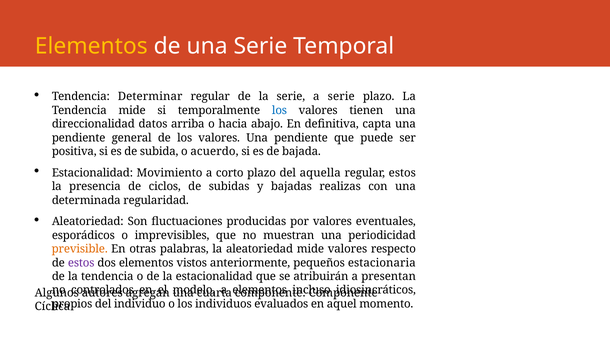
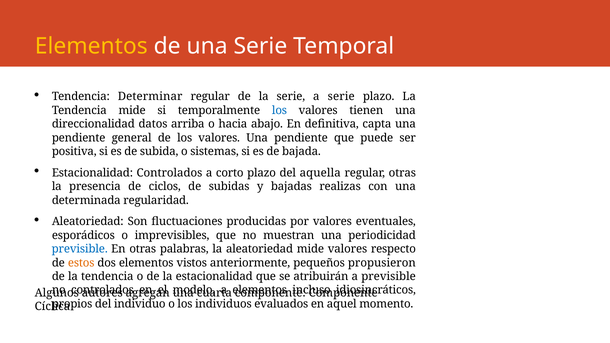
acuerdo: acuerdo -> sistemas
Estacionalidad Movimiento: Movimiento -> Controlados
regular estos: estos -> otras
previsible at (80, 249) colour: orange -> blue
estos at (81, 263) colour: purple -> orange
estacionaria: estacionaria -> propusieron
a presentan: presentan -> previsible
